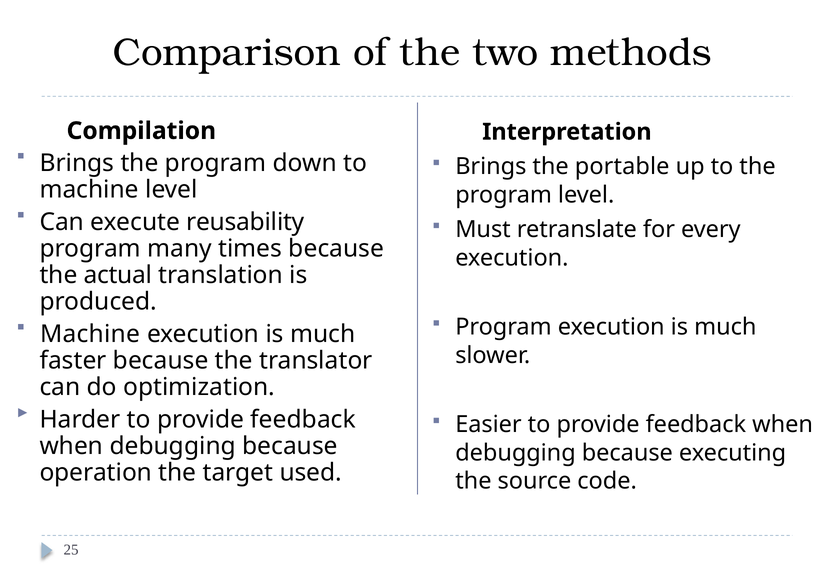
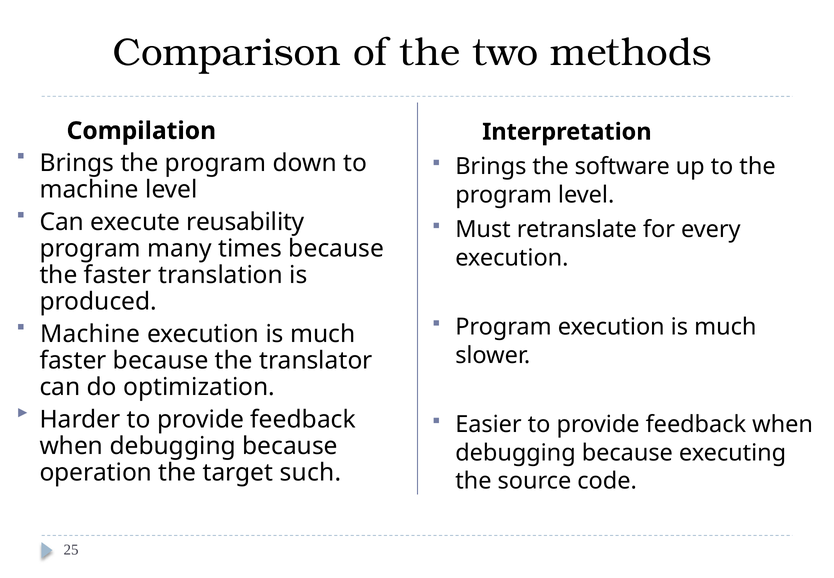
portable: portable -> software
the actual: actual -> faster
used: used -> such
